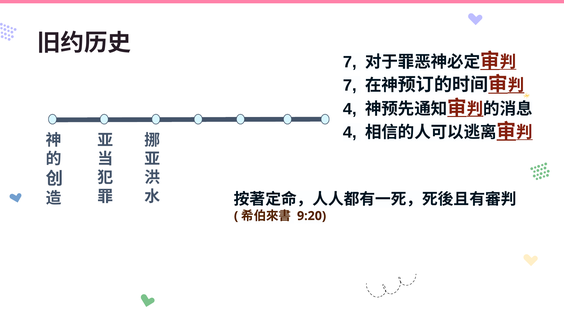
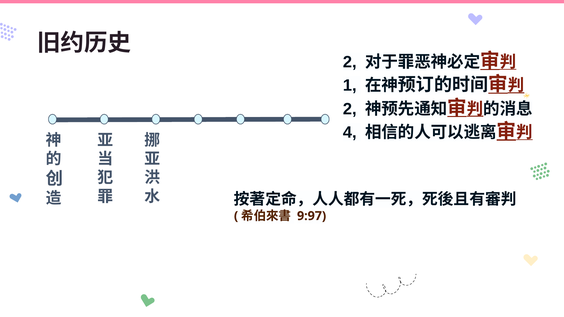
7 at (350, 62): 7 -> 2
7 at (350, 86): 7 -> 1
4 at (350, 109): 4 -> 2
9:20: 9:20 -> 9:97
